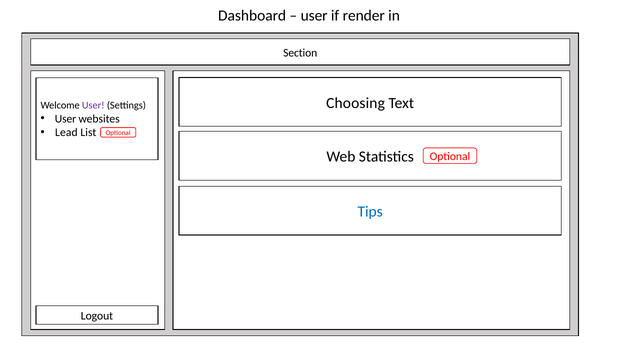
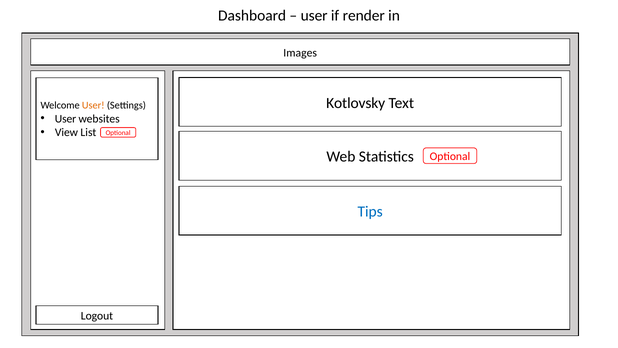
Section: Section -> Images
Choosing: Choosing -> Kotlovsky
User at (93, 105) colour: purple -> orange
Lead: Lead -> View
